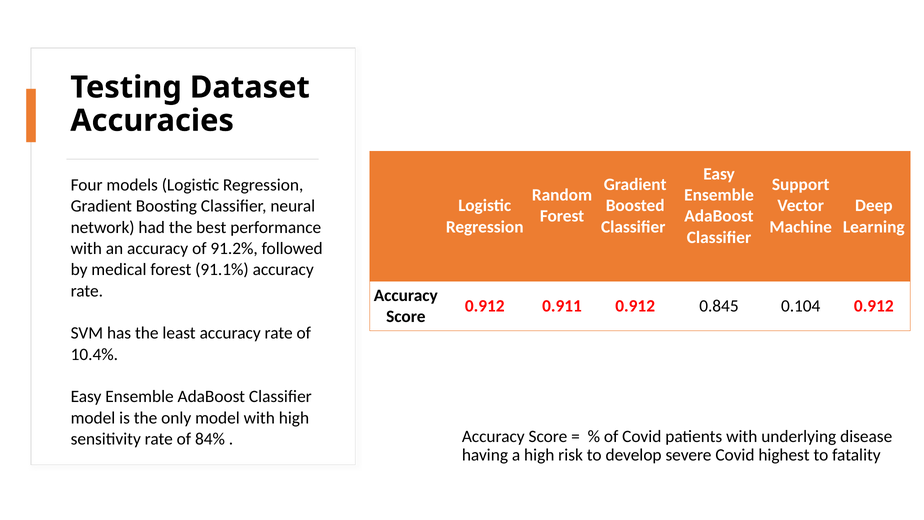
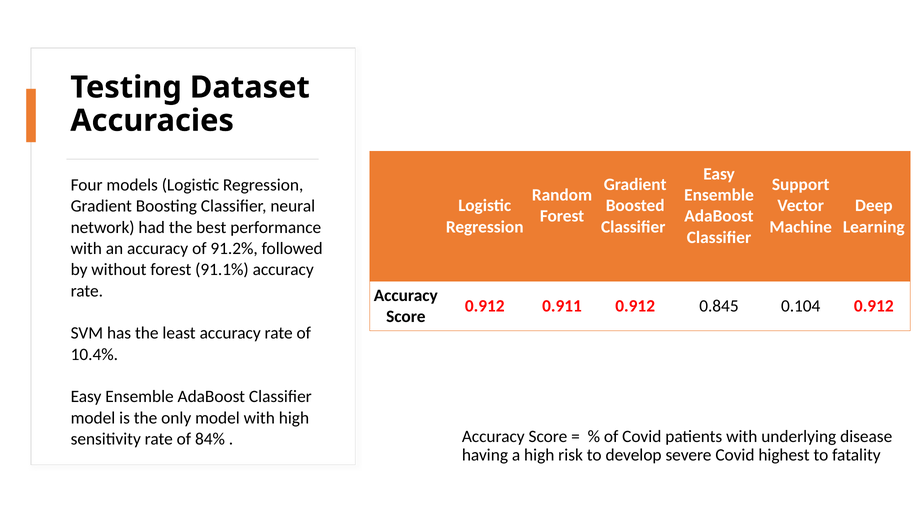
medical: medical -> without
